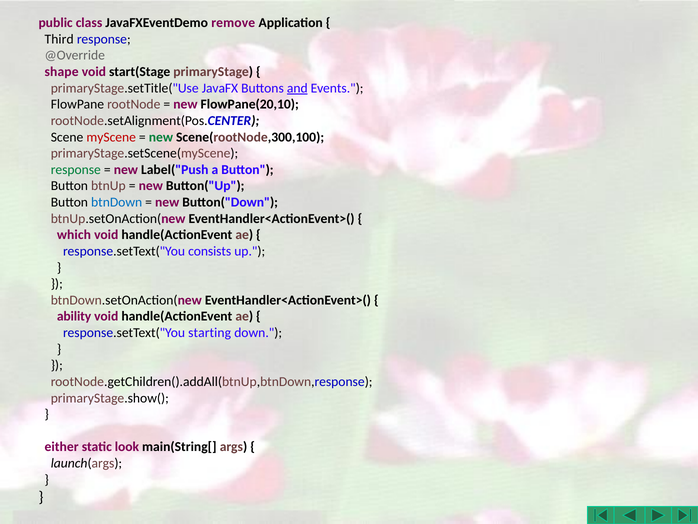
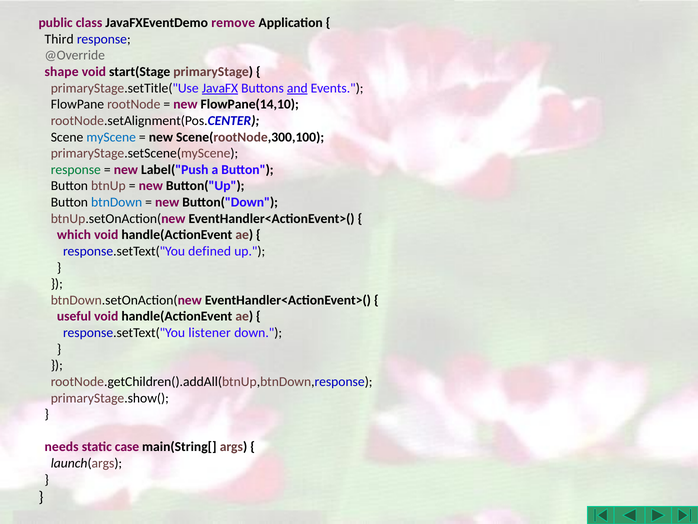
JavaFX underline: none -> present
FlowPane(20,10: FlowPane(20,10 -> FlowPane(14,10
myScene colour: red -> blue
new at (161, 137) colour: green -> black
consists: consists -> defined
ability: ability -> useful
starting: starting -> listener
either: either -> needs
look: look -> case
